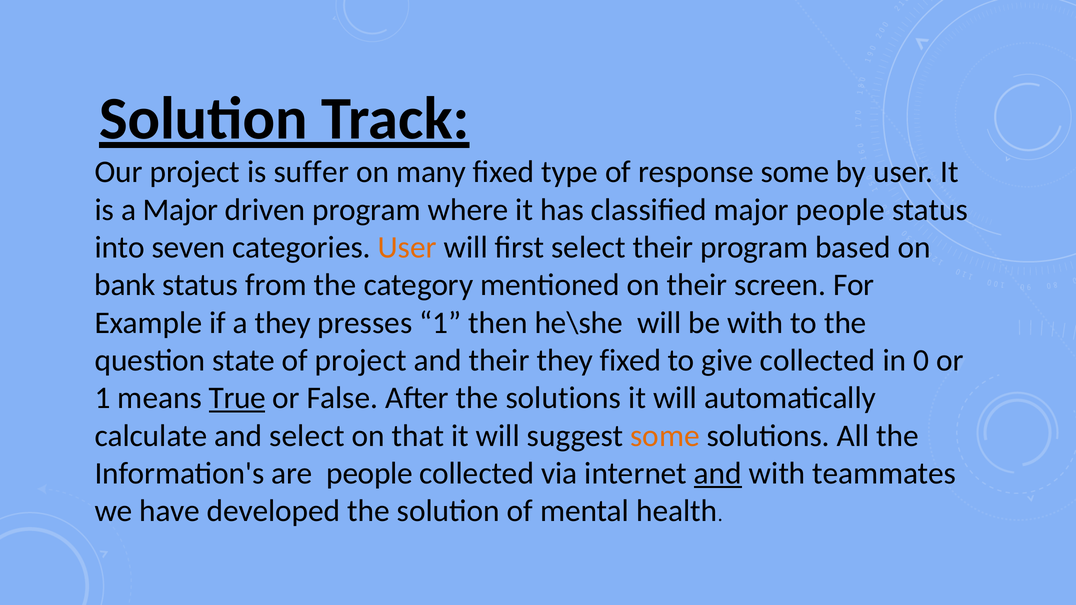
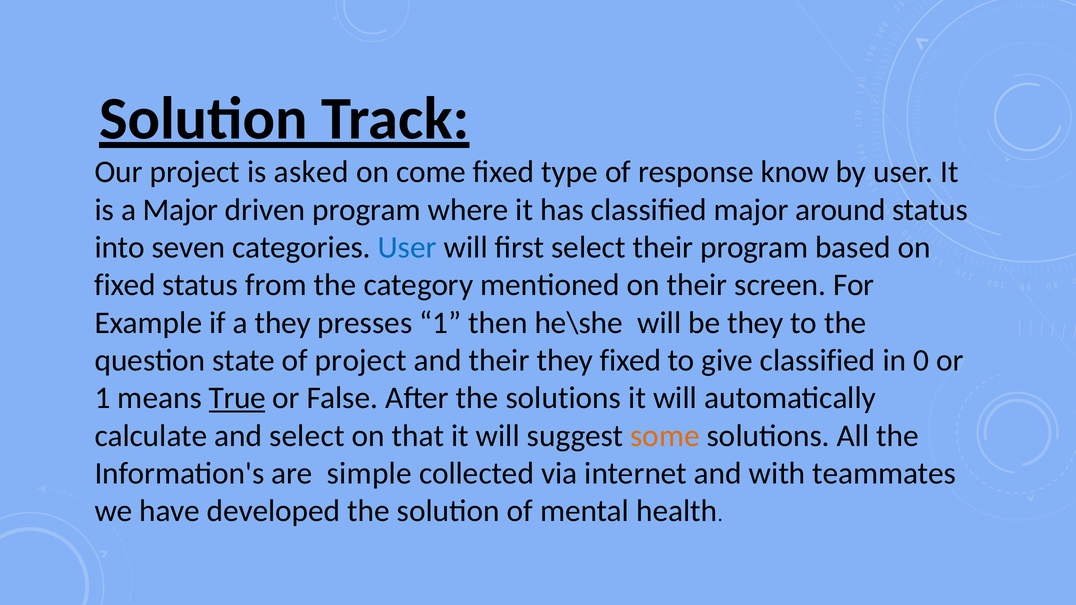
suffer: suffer -> asked
many: many -> come
response some: some -> know
major people: people -> around
User at (407, 247) colour: orange -> blue
bank at (125, 285): bank -> fixed
be with: with -> they
give collected: collected -> classified
are people: people -> simple
and at (718, 474) underline: present -> none
